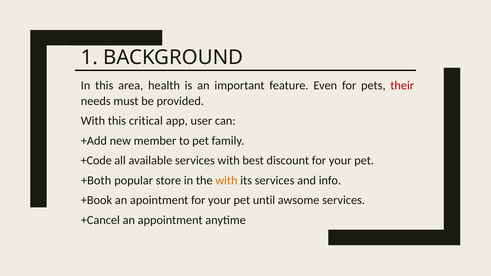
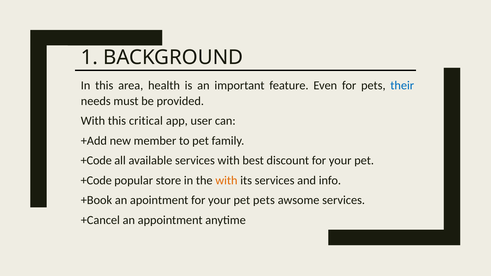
their colour: red -> blue
+Both at (96, 181): +Both -> +Code
pet until: until -> pets
